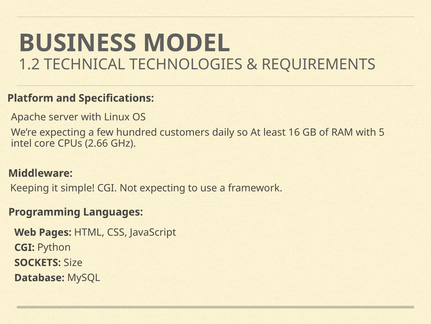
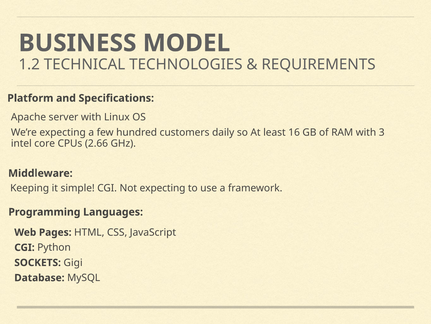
5: 5 -> 3
Size: Size -> Gigi
